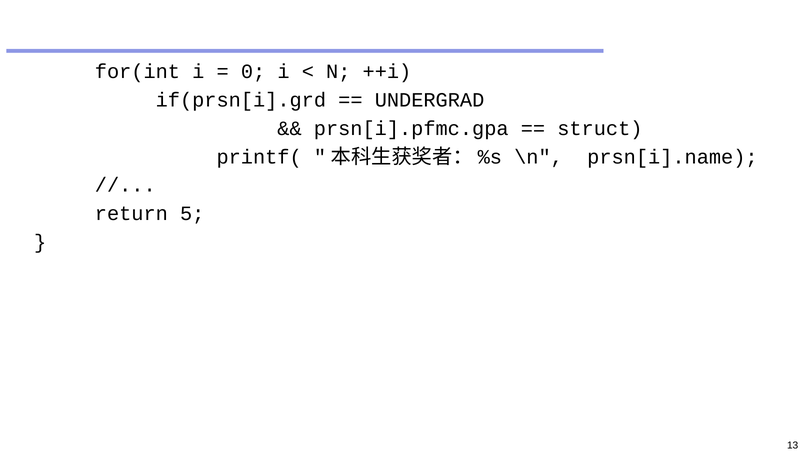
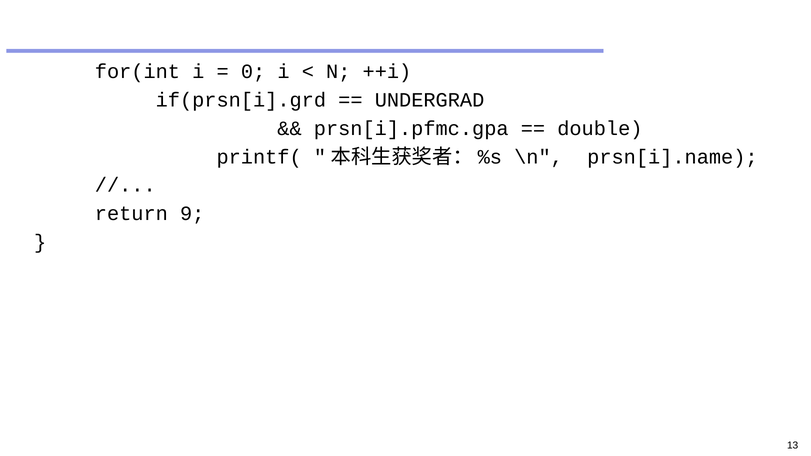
struct: struct -> double
5: 5 -> 9
